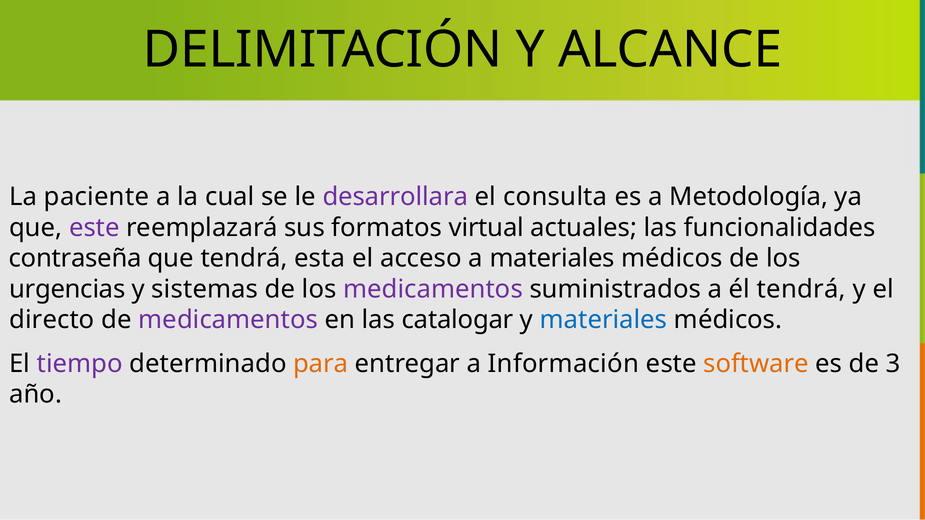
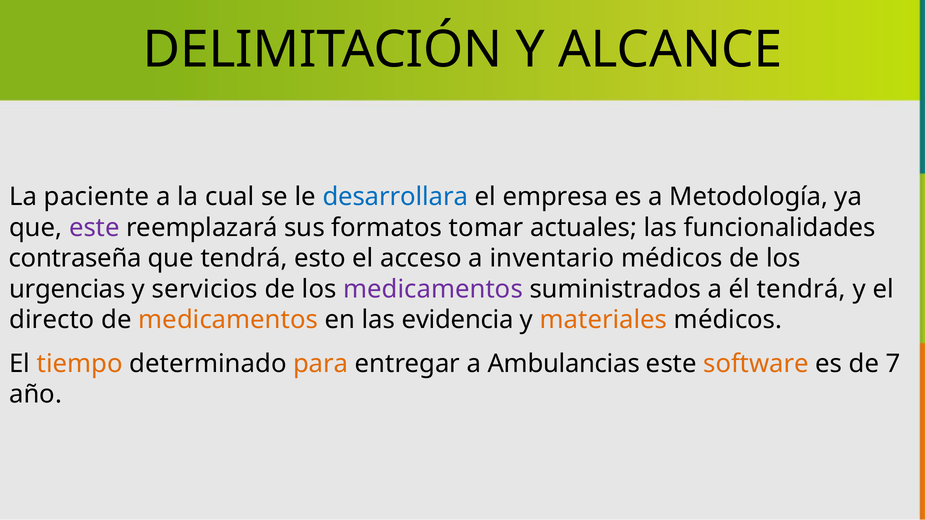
desarrollara colour: purple -> blue
consulta: consulta -> empresa
virtual: virtual -> tomar
esta: esta -> esto
a materiales: materiales -> inventario
sistemas: sistemas -> servicios
medicamentos at (228, 320) colour: purple -> orange
catalogar: catalogar -> evidencia
materiales at (603, 320) colour: blue -> orange
tiempo colour: purple -> orange
Información: Información -> Ambulancias
3: 3 -> 7
